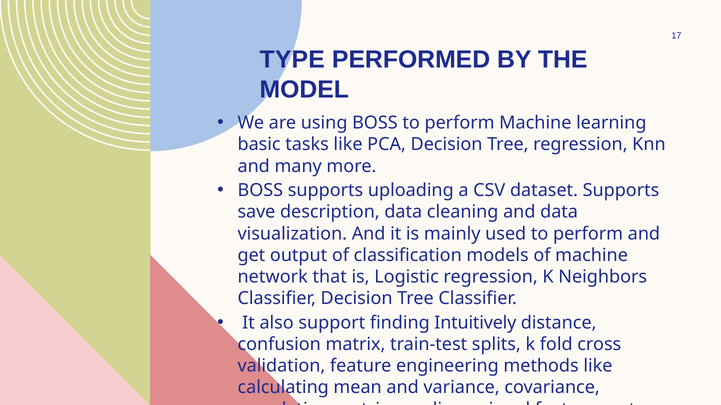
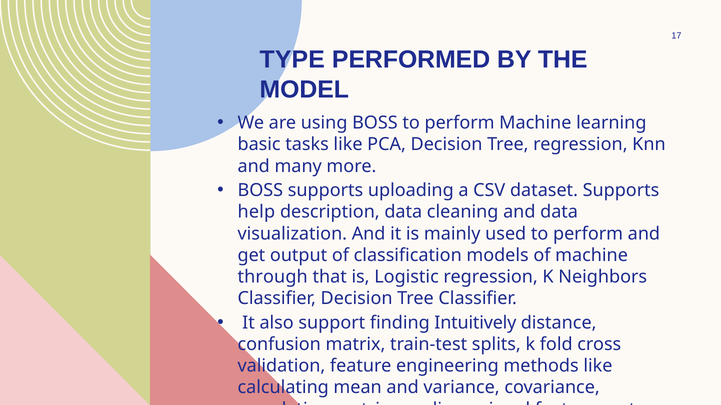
save: save -> help
network: network -> through
